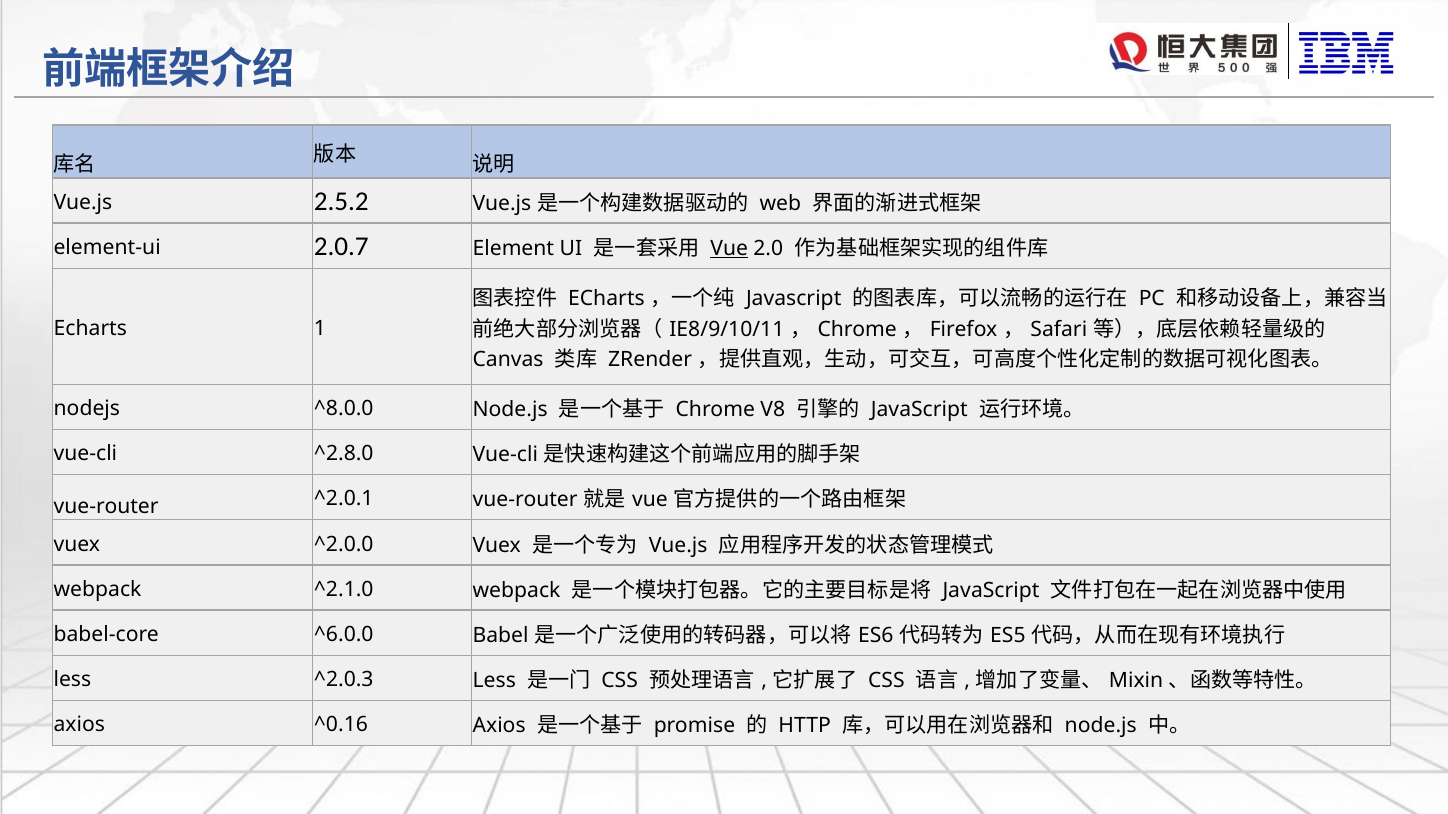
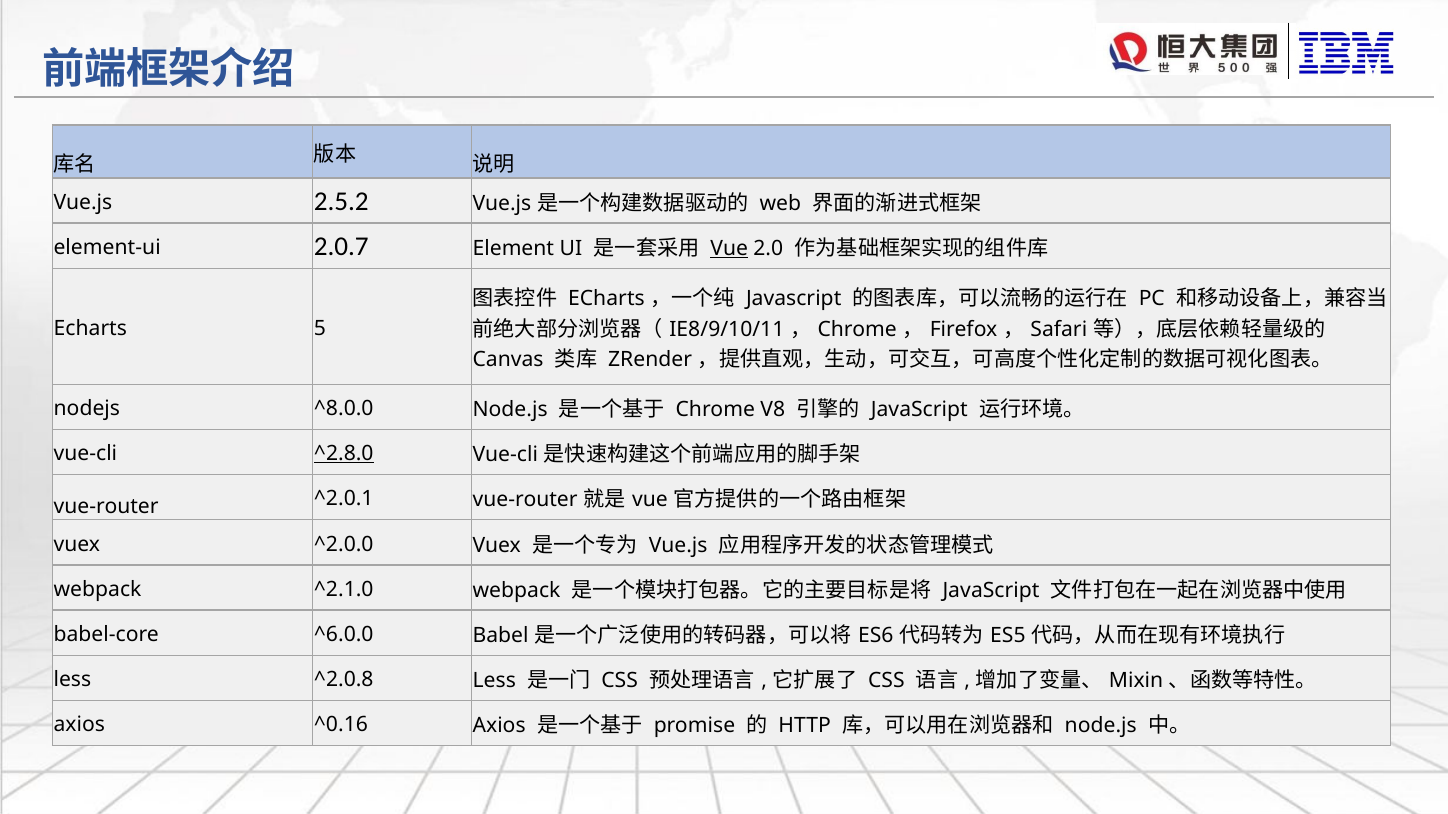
1: 1 -> 5
^2.8.0 underline: none -> present
^2.0.3: ^2.0.3 -> ^2.0.8
